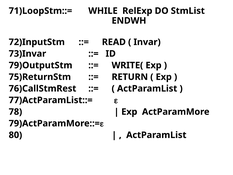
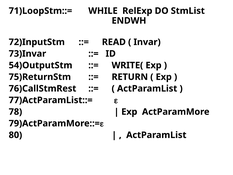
79)OutputStm: 79)OutputStm -> 54)OutputStm
